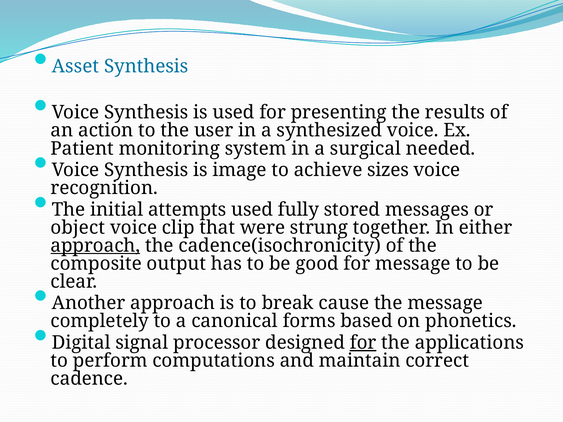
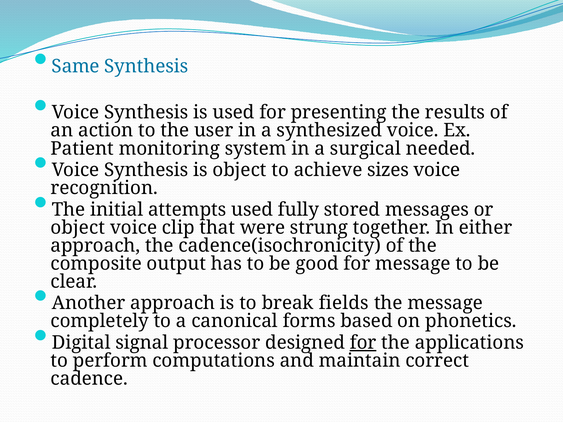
Asset: Asset -> Same
is image: image -> object
approach at (95, 246) underline: present -> none
cause: cause -> fields
